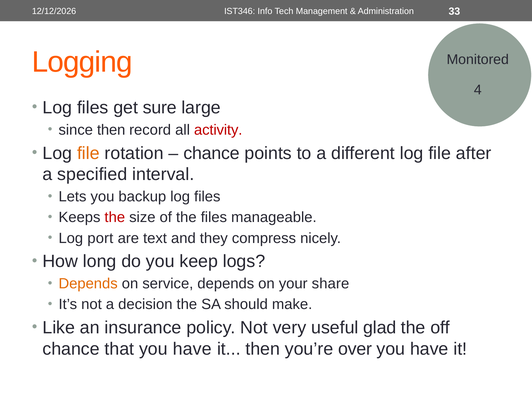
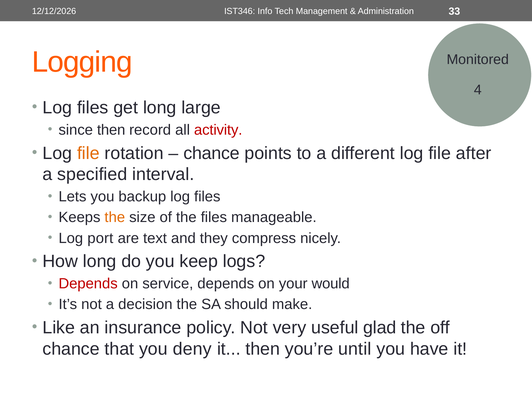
get sure: sure -> long
the at (115, 217) colour: red -> orange
Depends at (88, 284) colour: orange -> red
share: share -> would
that you have: have -> deny
over: over -> until
